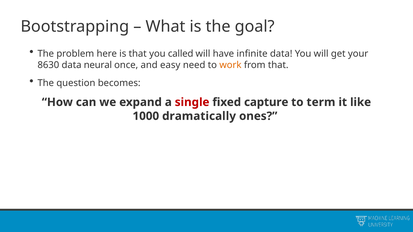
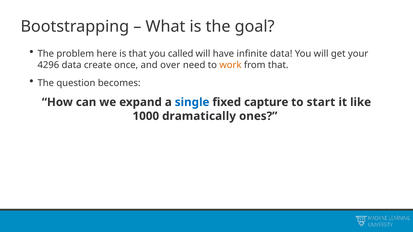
8630: 8630 -> 4296
neural: neural -> create
easy: easy -> over
single colour: red -> blue
term: term -> start
